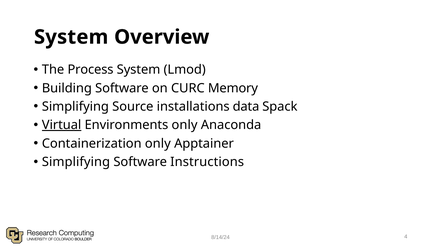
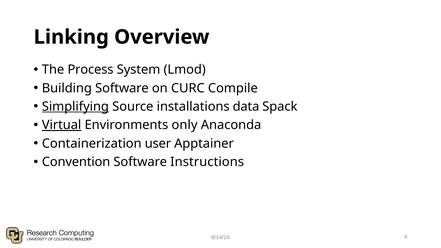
System at (71, 37): System -> Linking
Memory: Memory -> Compile
Simplifying at (75, 107) underline: none -> present
Containerization only: only -> user
Simplifying at (76, 162): Simplifying -> Convention
